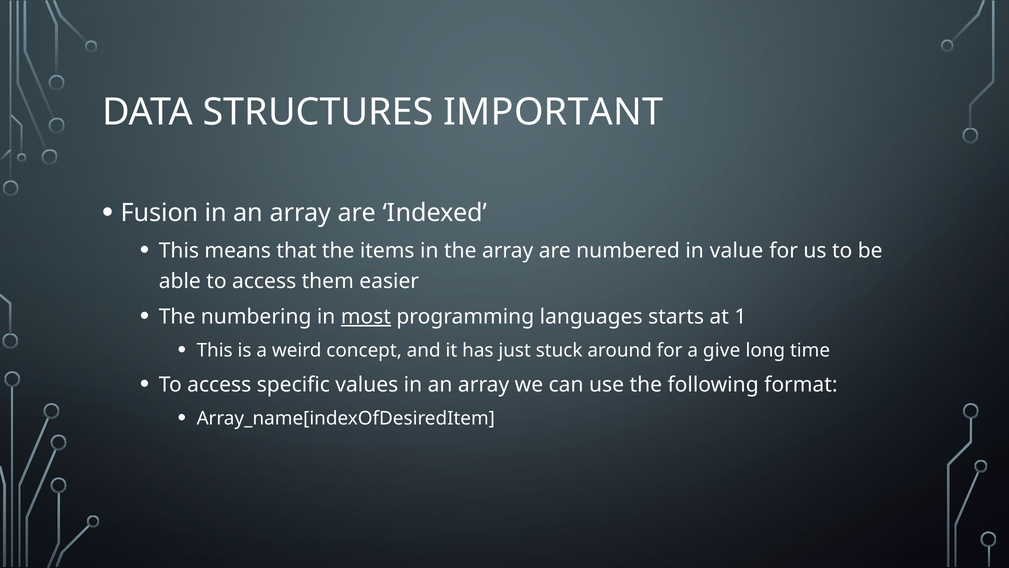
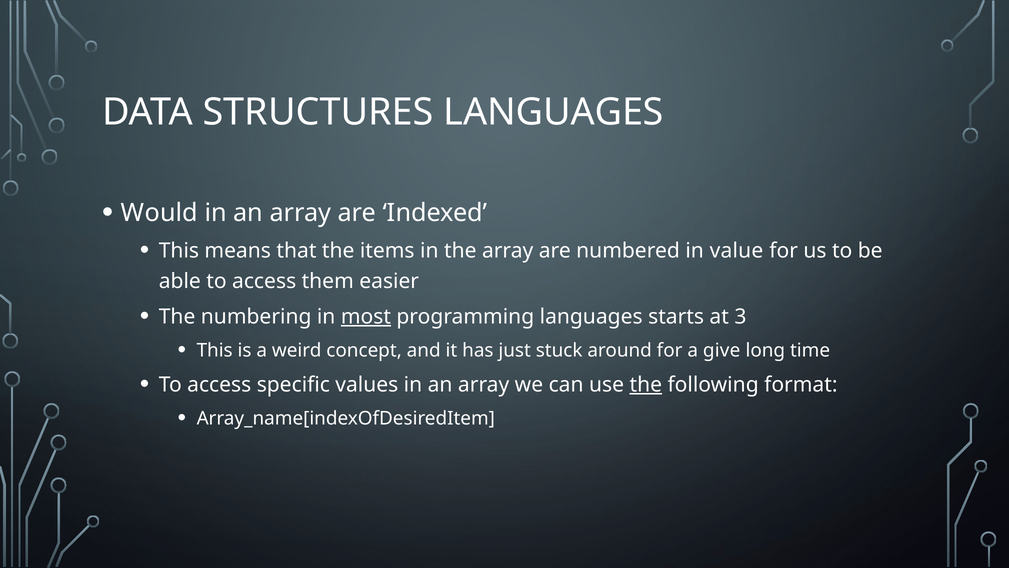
STRUCTURES IMPORTANT: IMPORTANT -> LANGUAGES
Fusion: Fusion -> Would
1: 1 -> 3
the at (646, 384) underline: none -> present
